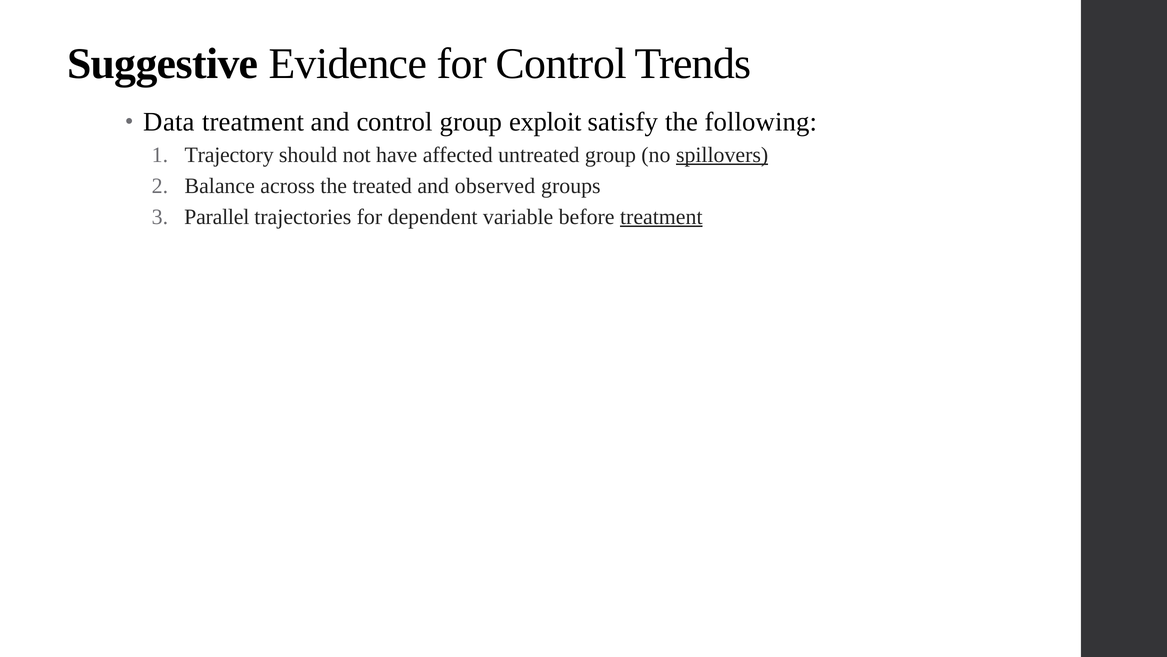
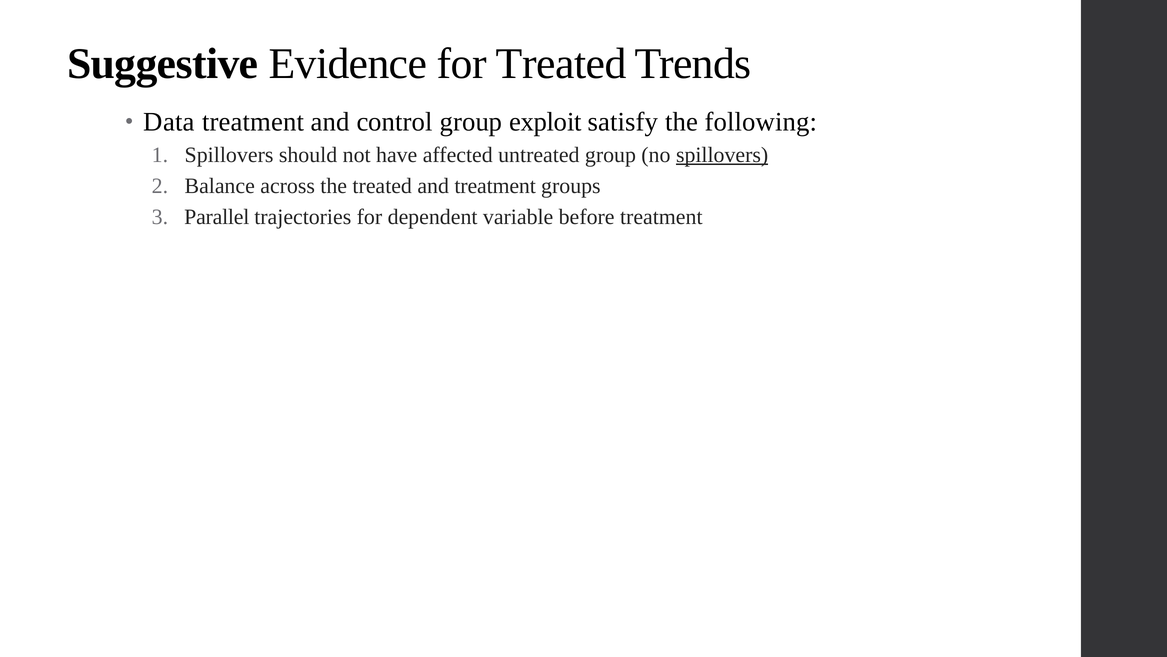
for Control: Control -> Treated
Trajectory at (229, 155): Trajectory -> Spillovers
and observed: observed -> treatment
treatment at (661, 217) underline: present -> none
